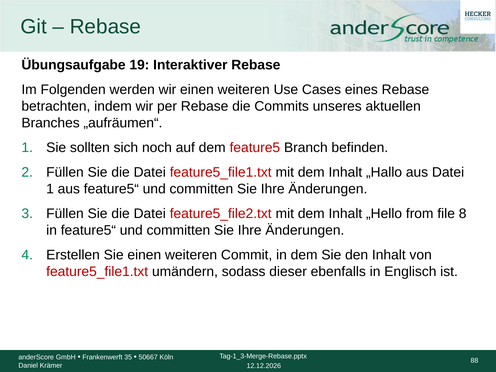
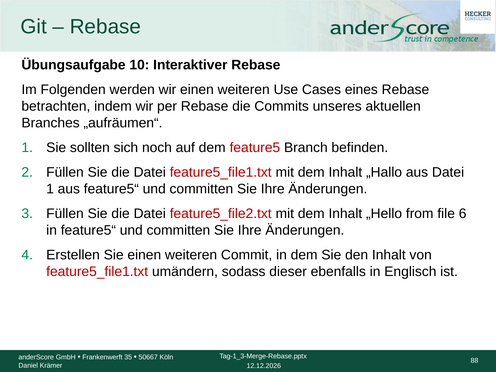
19: 19 -> 10
8: 8 -> 6
